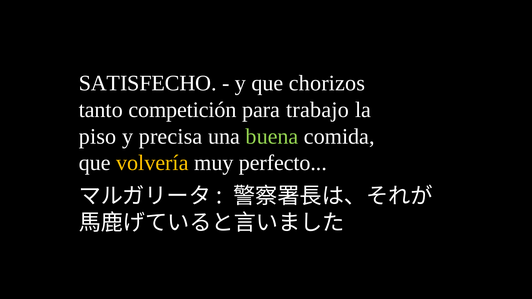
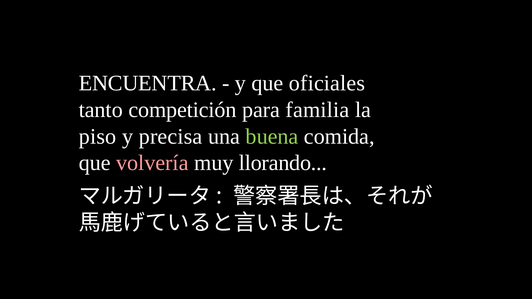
SATISFECHO: SATISFECHO -> ENCUENTRA
chorizos: chorizos -> oficiales
trabajo: trabajo -> familia
volvería colour: yellow -> pink
perfecto: perfecto -> llorando
